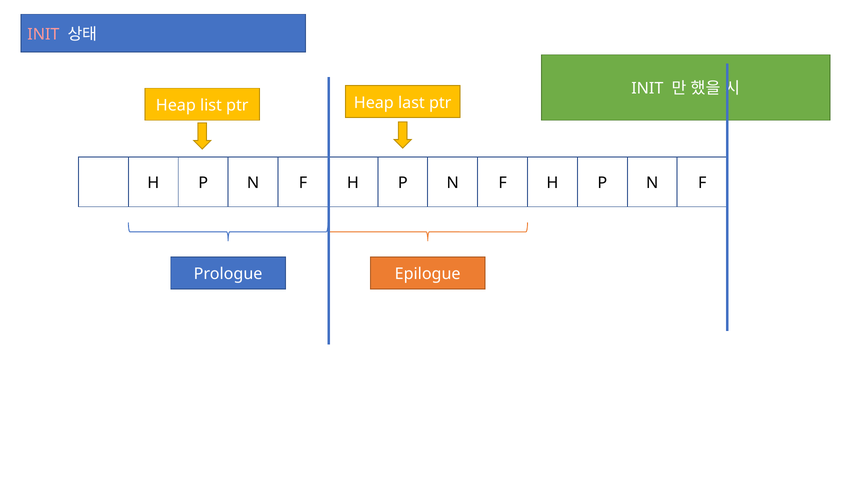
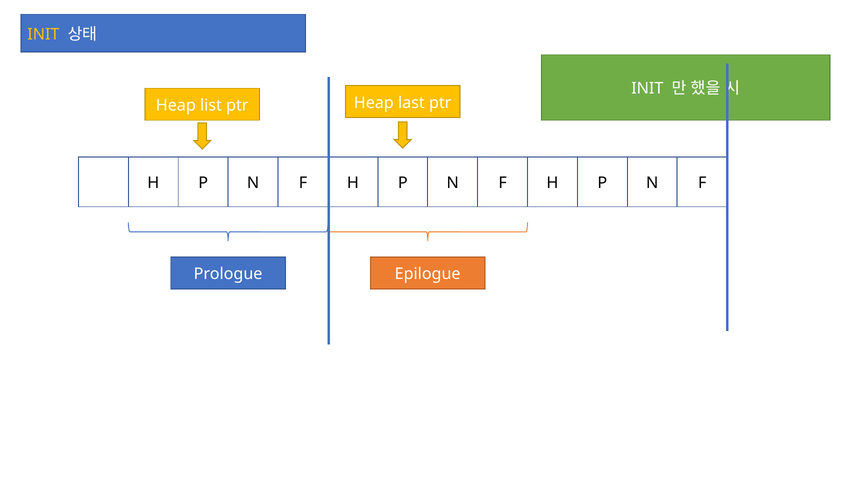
INIT at (43, 34) colour: pink -> yellow
